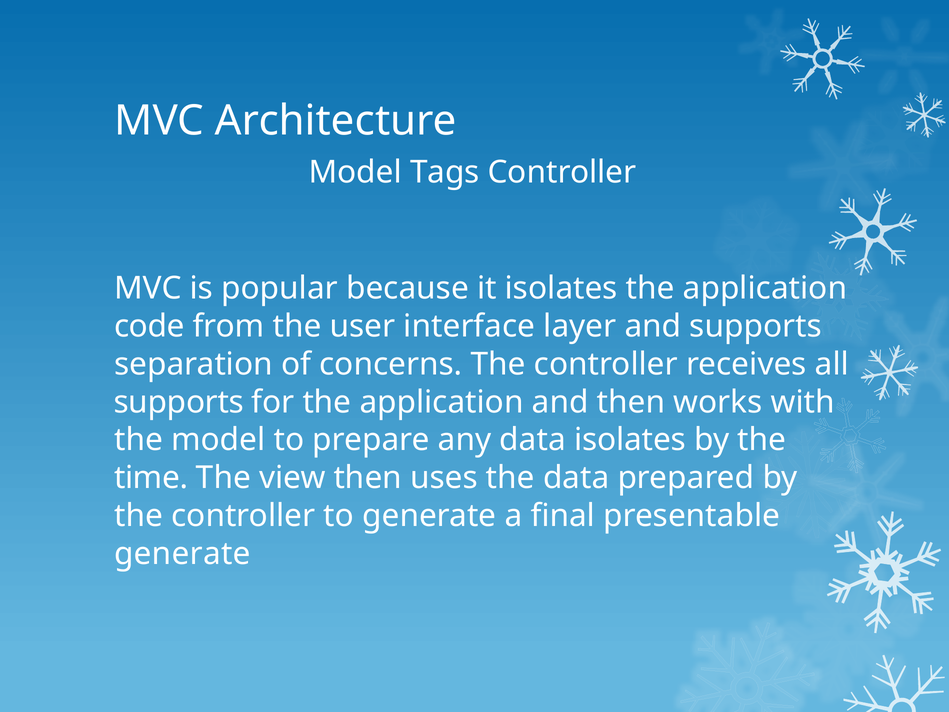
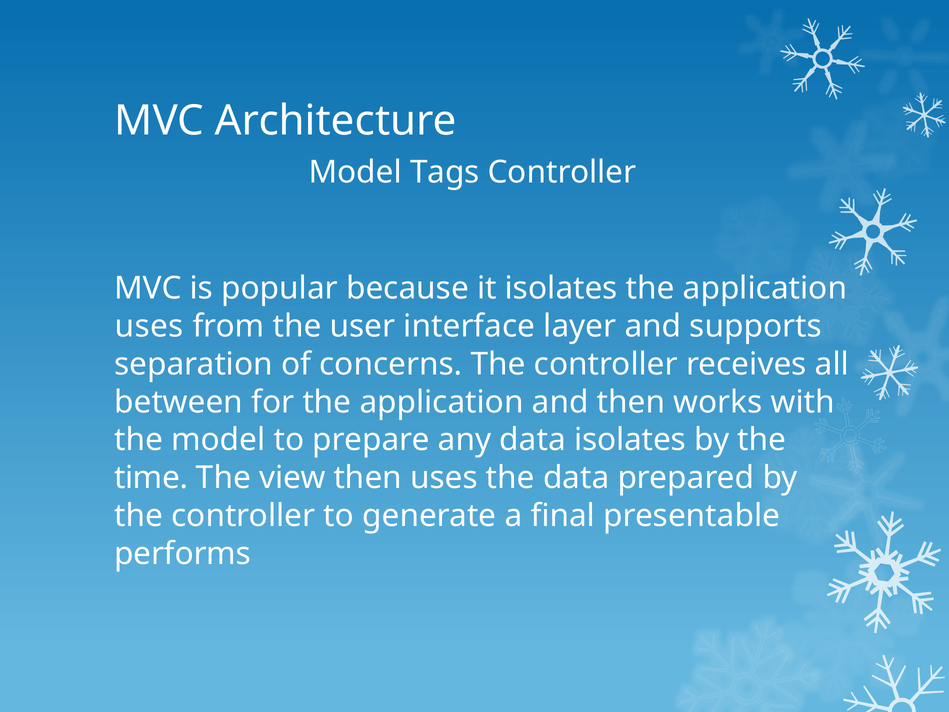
code at (149, 326): code -> uses
supports at (179, 402): supports -> between
generate at (182, 554): generate -> performs
